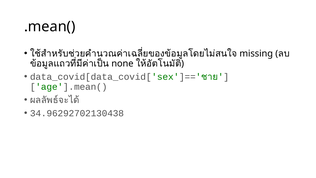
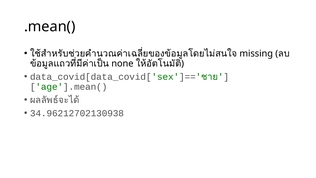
34.96292702130438: 34.96292702130438 -> 34.96212702130938
